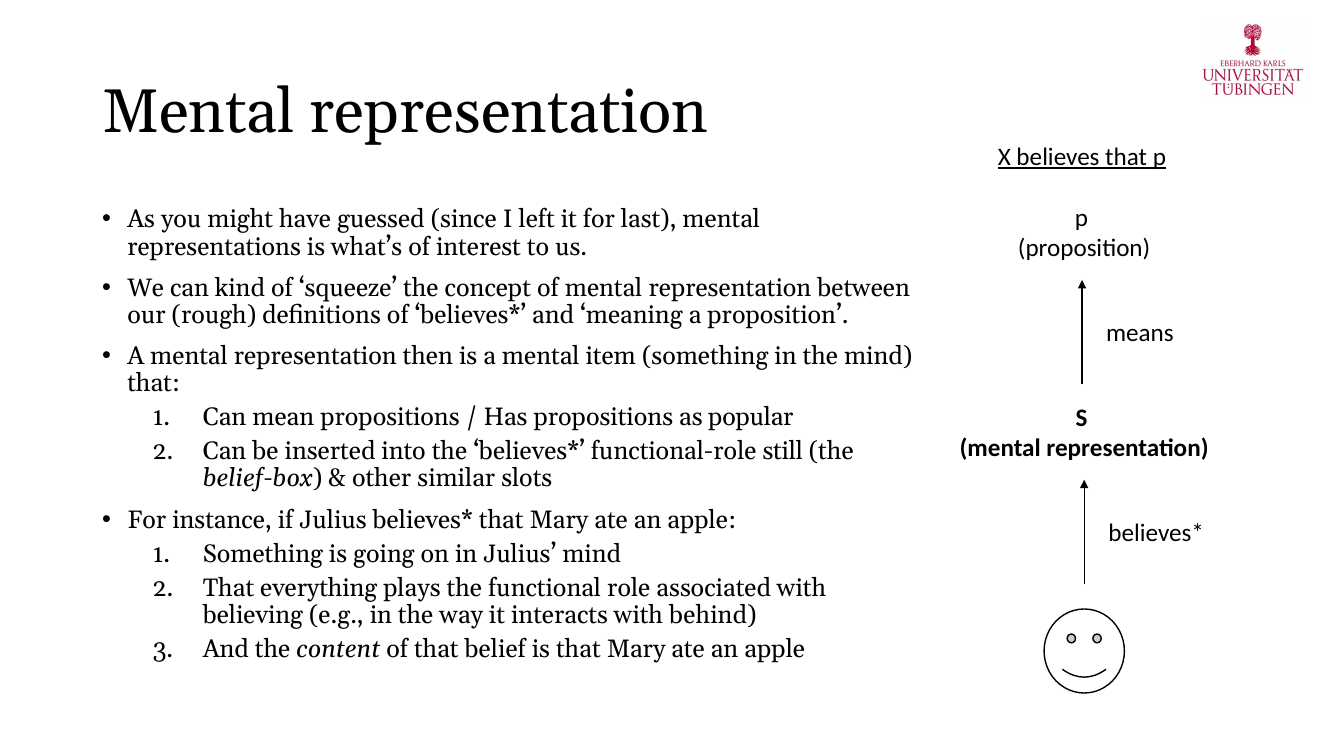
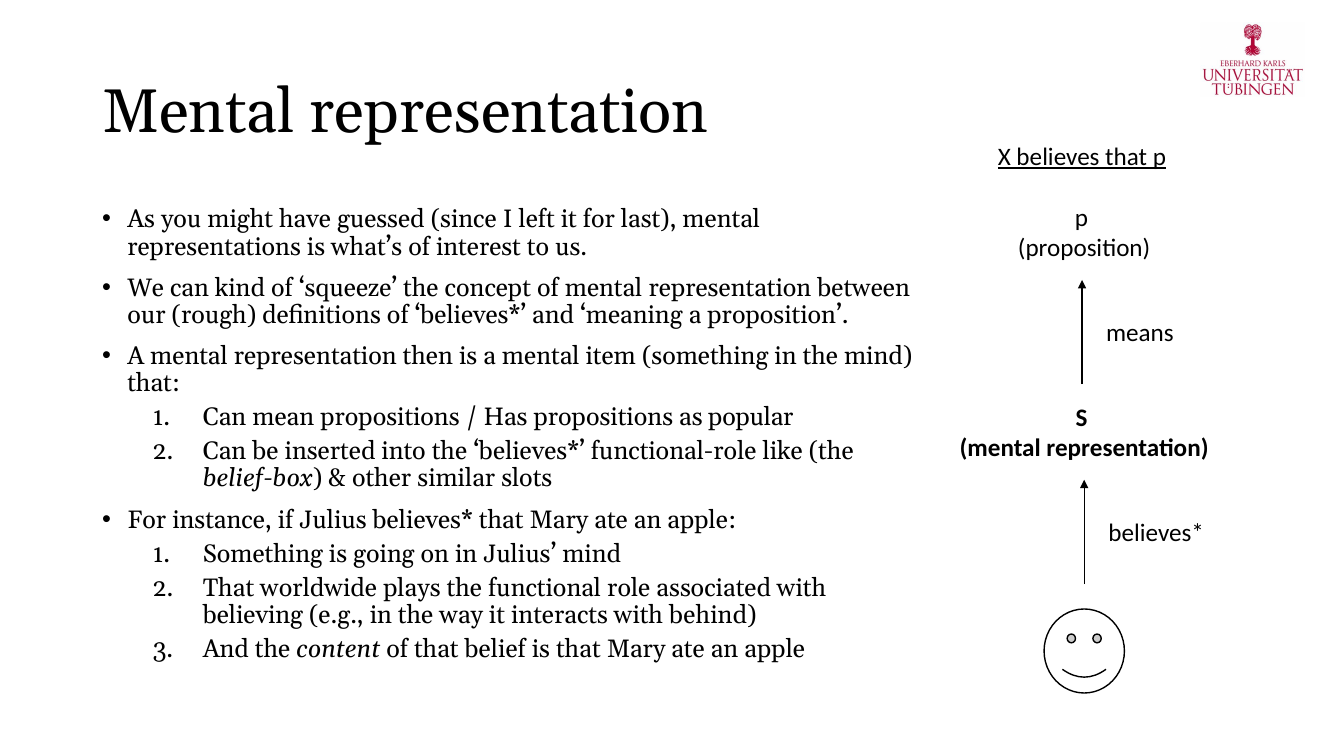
still: still -> like
everything: everything -> worldwide
